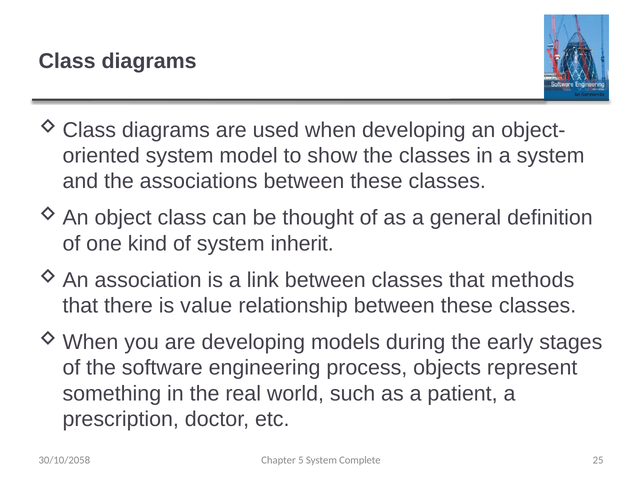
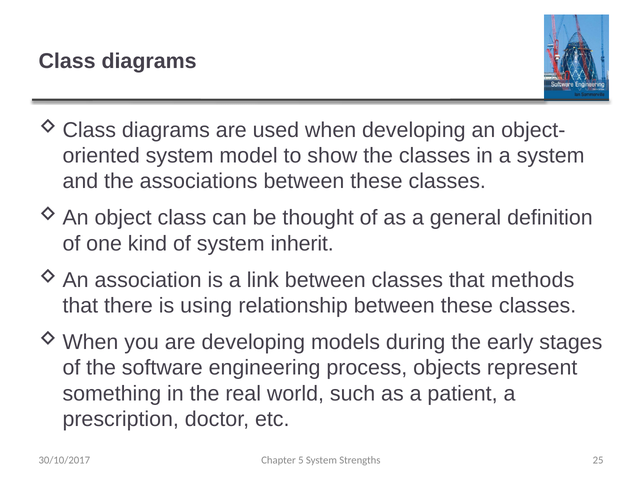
value: value -> using
30/10/2058: 30/10/2058 -> 30/10/2017
Complete: Complete -> Strengths
